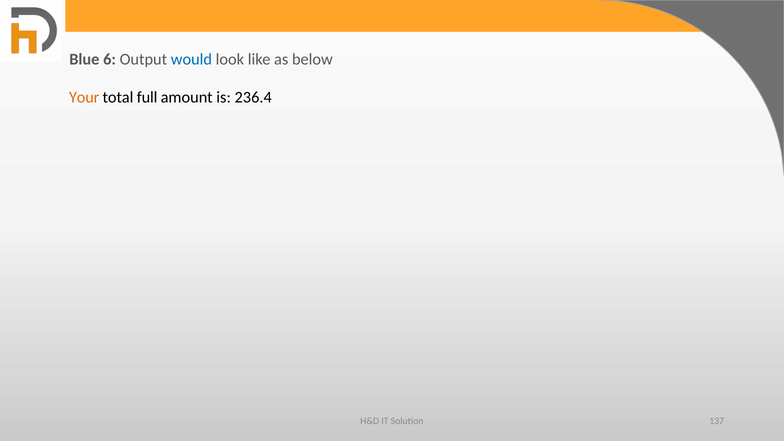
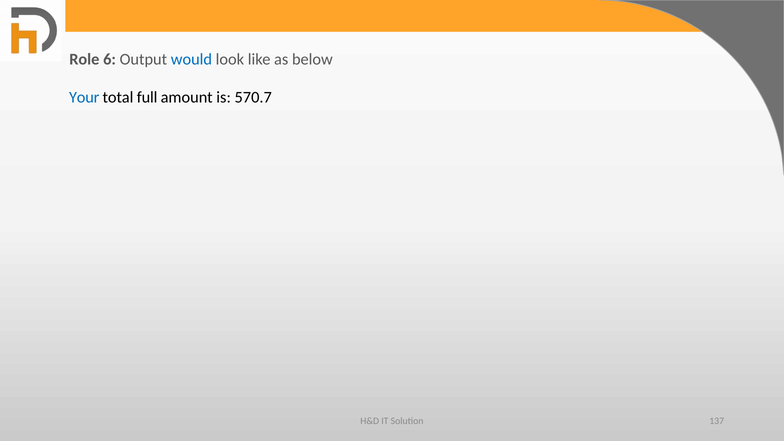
Blue: Blue -> Role
Your colour: orange -> blue
236.4: 236.4 -> 570.7
